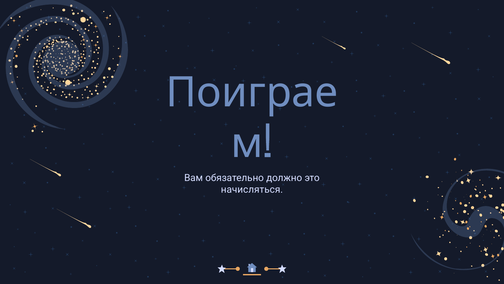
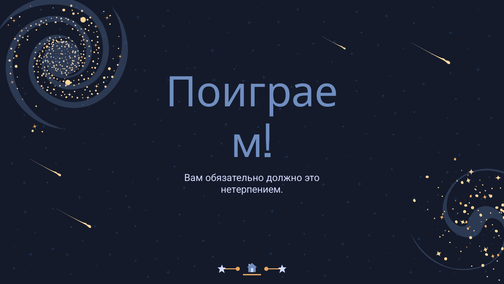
начисляться: начисляться -> нетерпением
